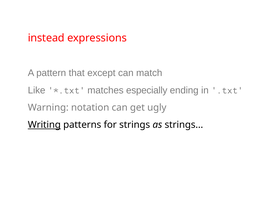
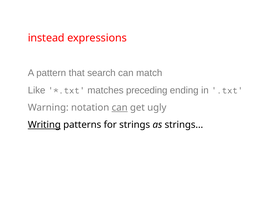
except: except -> search
especially: especially -> preceding
can at (120, 108) underline: none -> present
